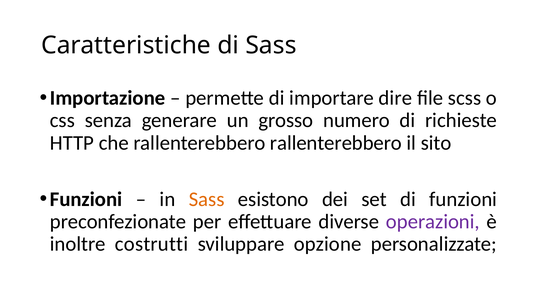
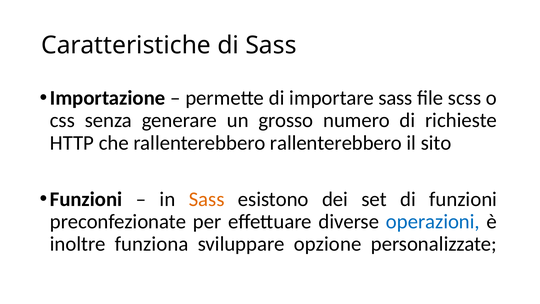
importare dire: dire -> sass
operazioni colour: purple -> blue
costrutti: costrutti -> funziona
